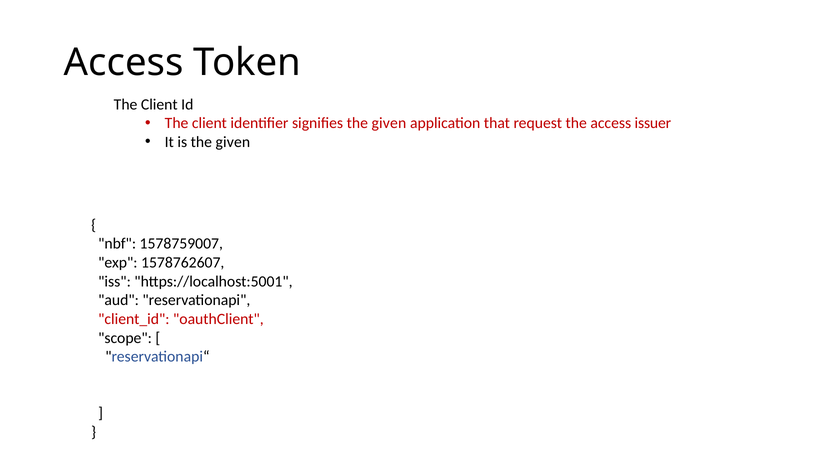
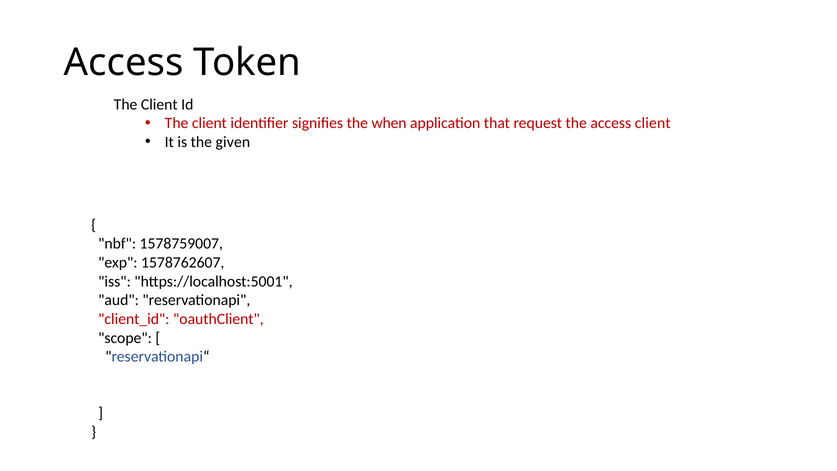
signifies the given: given -> when
access issuer: issuer -> client
